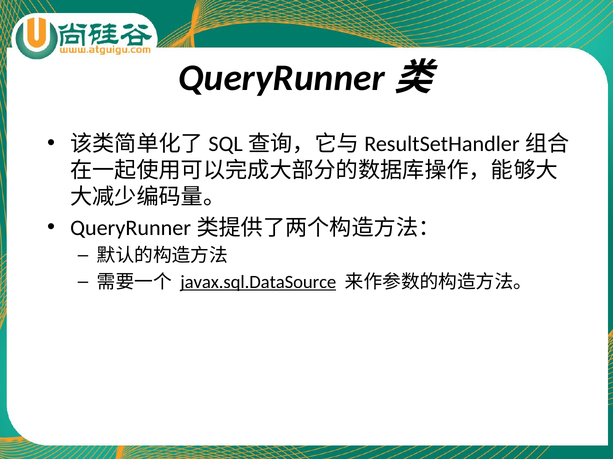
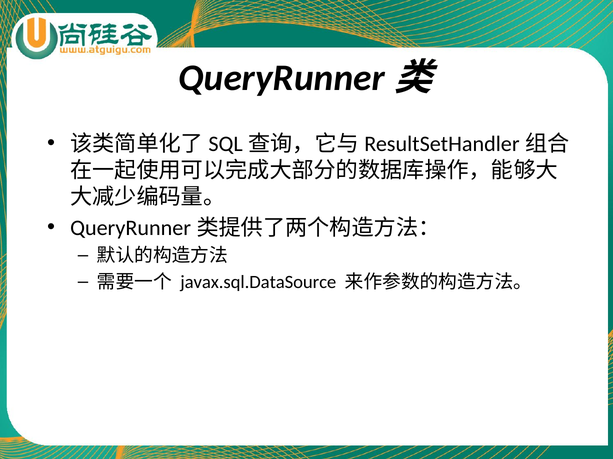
javax.sql.DataSource underline: present -> none
